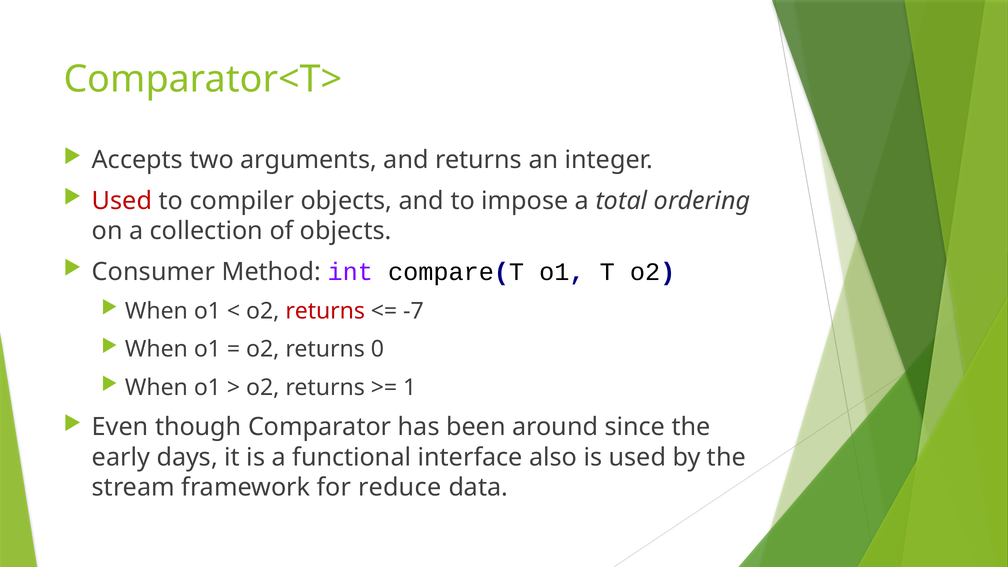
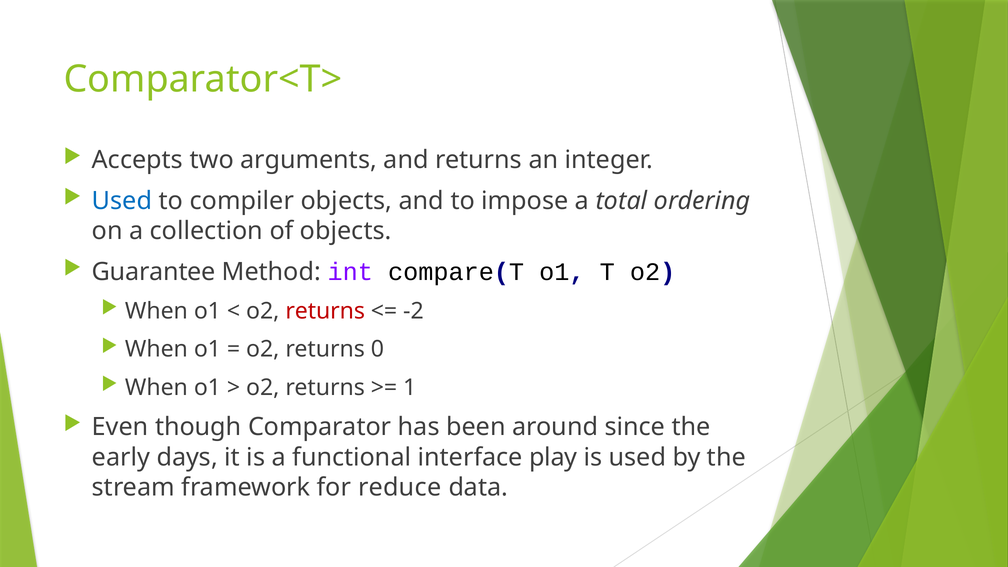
Used at (122, 201) colour: red -> blue
Consumer: Consumer -> Guarantee
-7: -7 -> -2
also: also -> play
